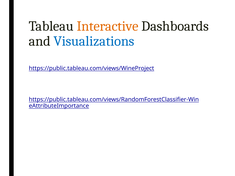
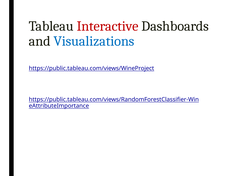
Interactive colour: orange -> red
